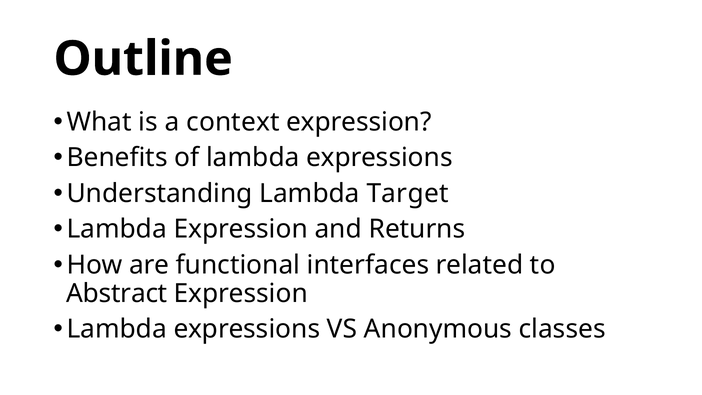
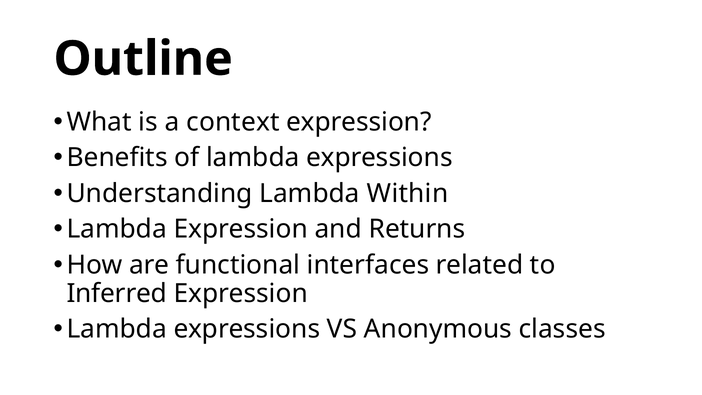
Target: Target -> Within
Abstract: Abstract -> Inferred
